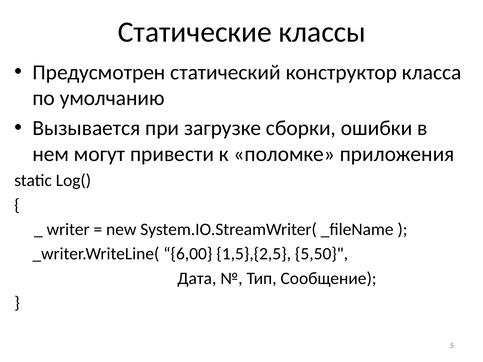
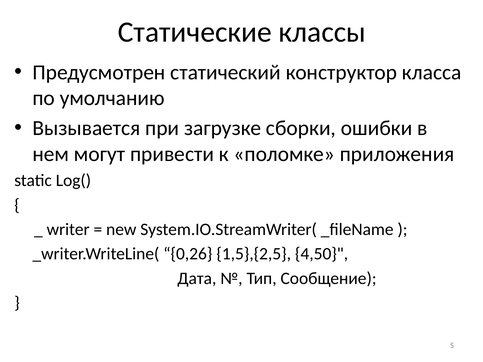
6,00: 6,00 -> 0,26
5,50: 5,50 -> 4,50
